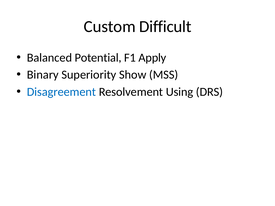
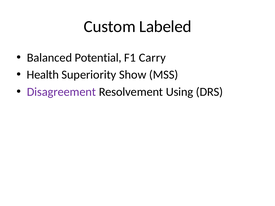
Difficult: Difficult -> Labeled
Apply: Apply -> Carry
Binary: Binary -> Health
Disagreement colour: blue -> purple
